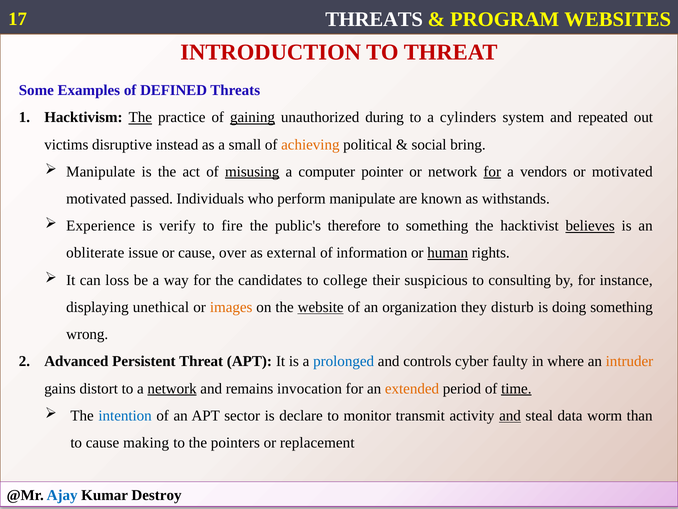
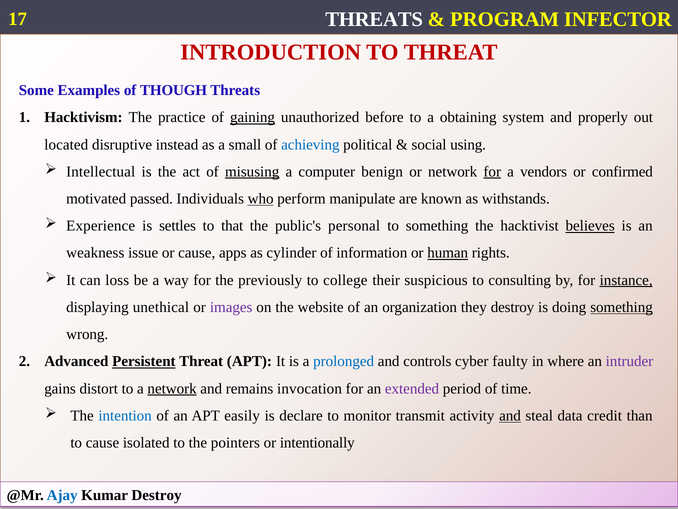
WEBSITES: WEBSITES -> INFECTOR
DEFINED: DEFINED -> THOUGH
The at (140, 117) underline: present -> none
during: during -> before
cylinders: cylinders -> obtaining
repeated: repeated -> properly
victims: victims -> located
achieving colour: orange -> blue
bring: bring -> using
Manipulate at (101, 171): Manipulate -> Intellectual
pointer: pointer -> benign
or motivated: motivated -> confirmed
who underline: none -> present
verify: verify -> settles
fire: fire -> that
therefore: therefore -> personal
obliterate: obliterate -> weakness
over: over -> apps
external: external -> cylinder
candidates: candidates -> previously
instance underline: none -> present
images colour: orange -> purple
website underline: present -> none
they disturb: disturb -> destroy
something at (622, 307) underline: none -> present
Persistent underline: none -> present
intruder colour: orange -> purple
extended colour: orange -> purple
time underline: present -> none
sector: sector -> easily
worm: worm -> credit
making: making -> isolated
replacement: replacement -> intentionally
